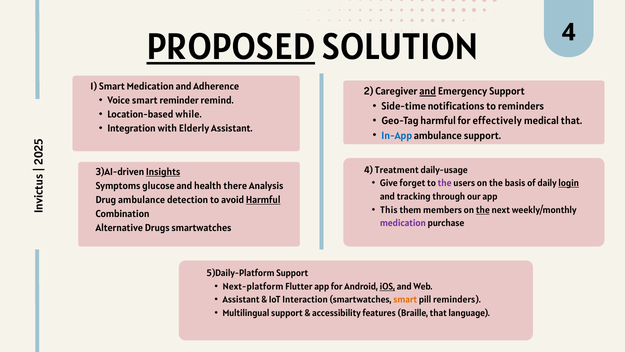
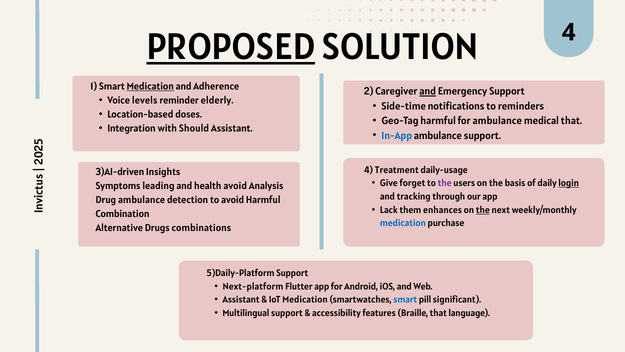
Medication at (150, 86) underline: none -> present
Voice smart: smart -> levels
remind: remind -> elderly
while: while -> doses
for effectively: effectively -> ambulance
Elderly: Elderly -> Should
Insights underline: present -> none
glucose: glucose -> leading
health there: there -> avoid
Harmful at (263, 200) underline: present -> none
This: This -> Lack
members: members -> enhances
medication at (403, 223) colour: purple -> blue
Drugs smartwatches: smartwatches -> combinations
iOS underline: present -> none
IoT Interaction: Interaction -> Medication
smart at (405, 299) colour: orange -> blue
pill reminders: reminders -> significant
